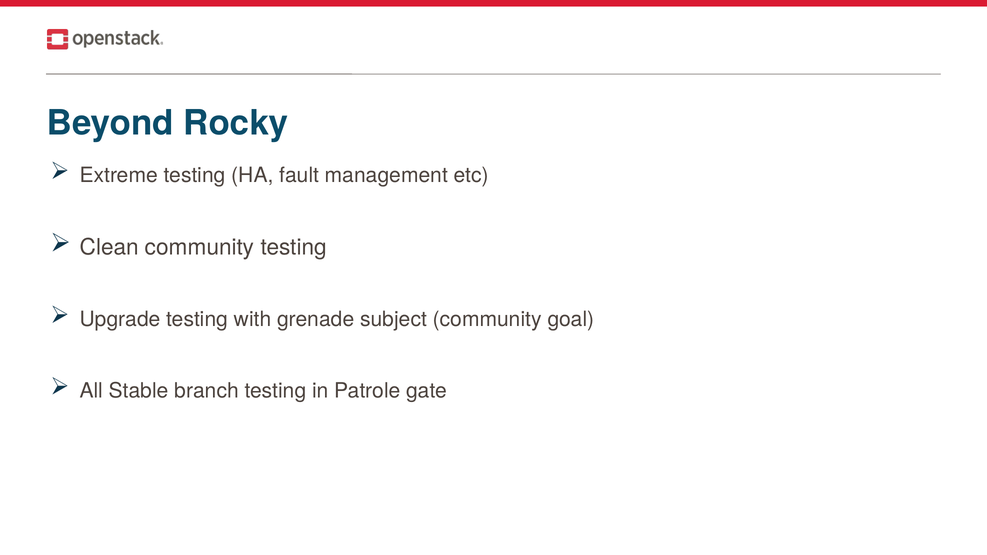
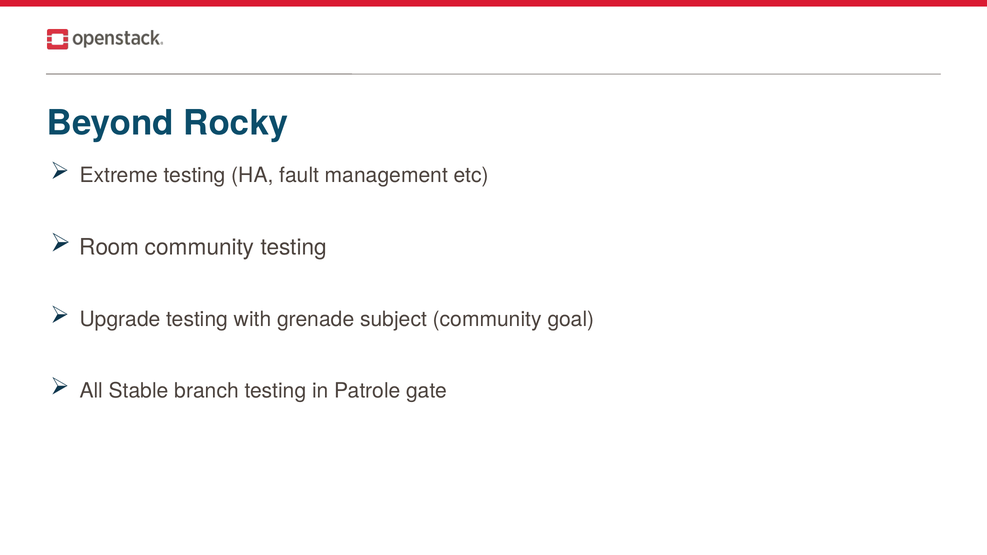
Clean: Clean -> Room
